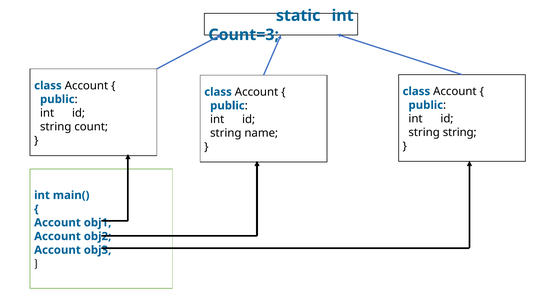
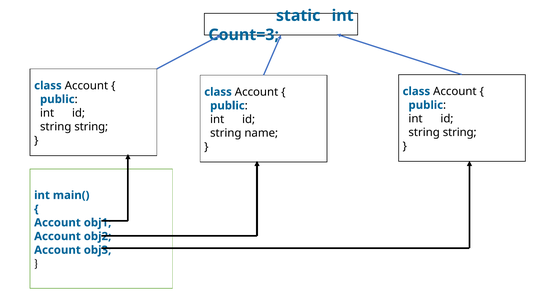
count at (91, 127): count -> string
